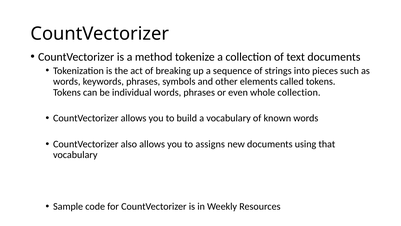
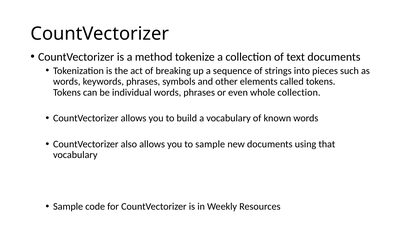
to assigns: assigns -> sample
